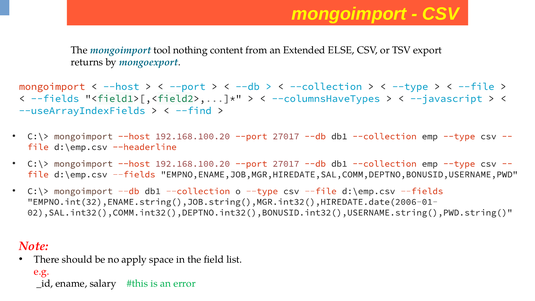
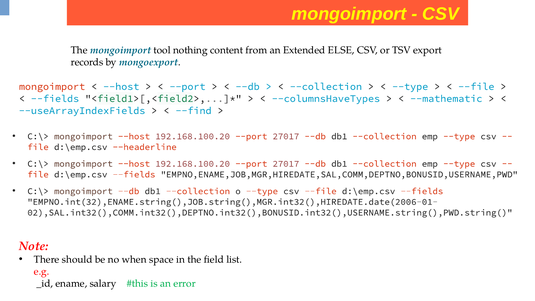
returns: returns -> records
--javascript: --javascript -> --mathematic
apply: apply -> when
